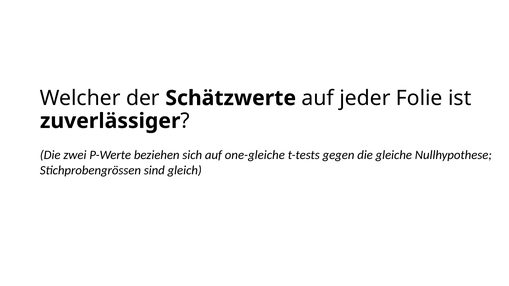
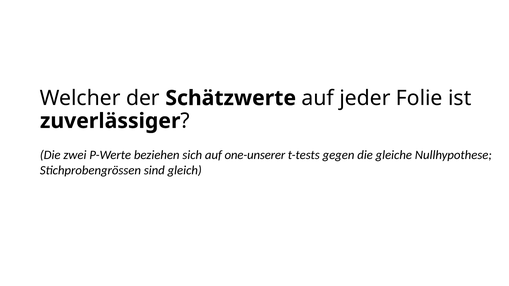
one-gleiche: one-gleiche -> one-unserer
